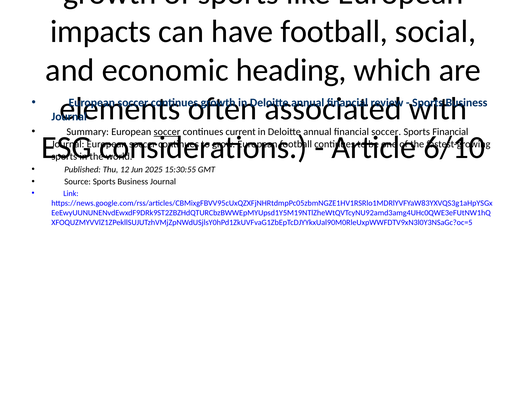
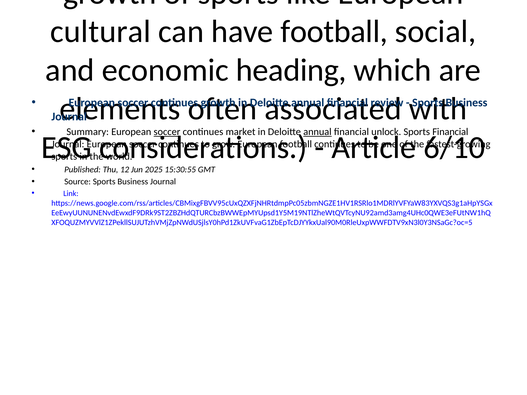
impacts: impacts -> cultural
current: current -> market
annual at (317, 132) underline: none -> present
financial soccer: soccer -> unlock
